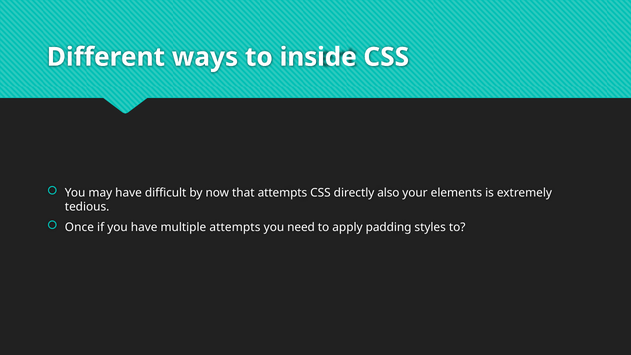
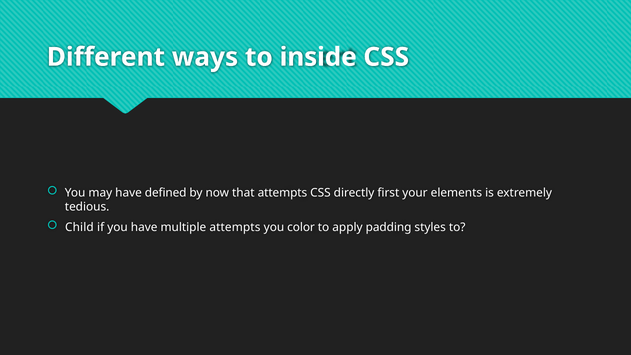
difficult: difficult -> defined
also: also -> first
Once: Once -> Child
need: need -> color
